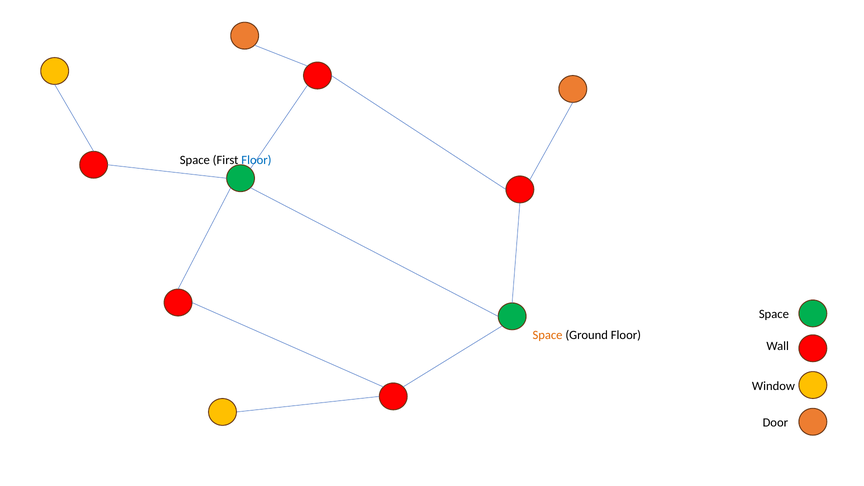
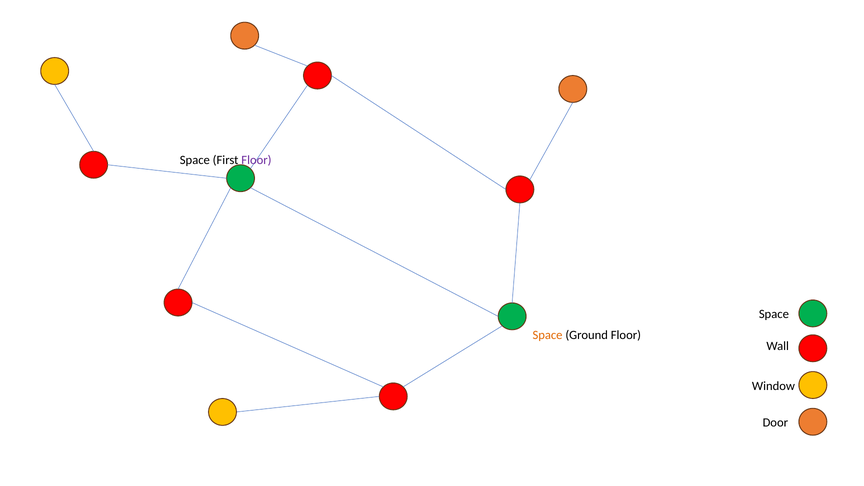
Floor at (256, 160) colour: blue -> purple
